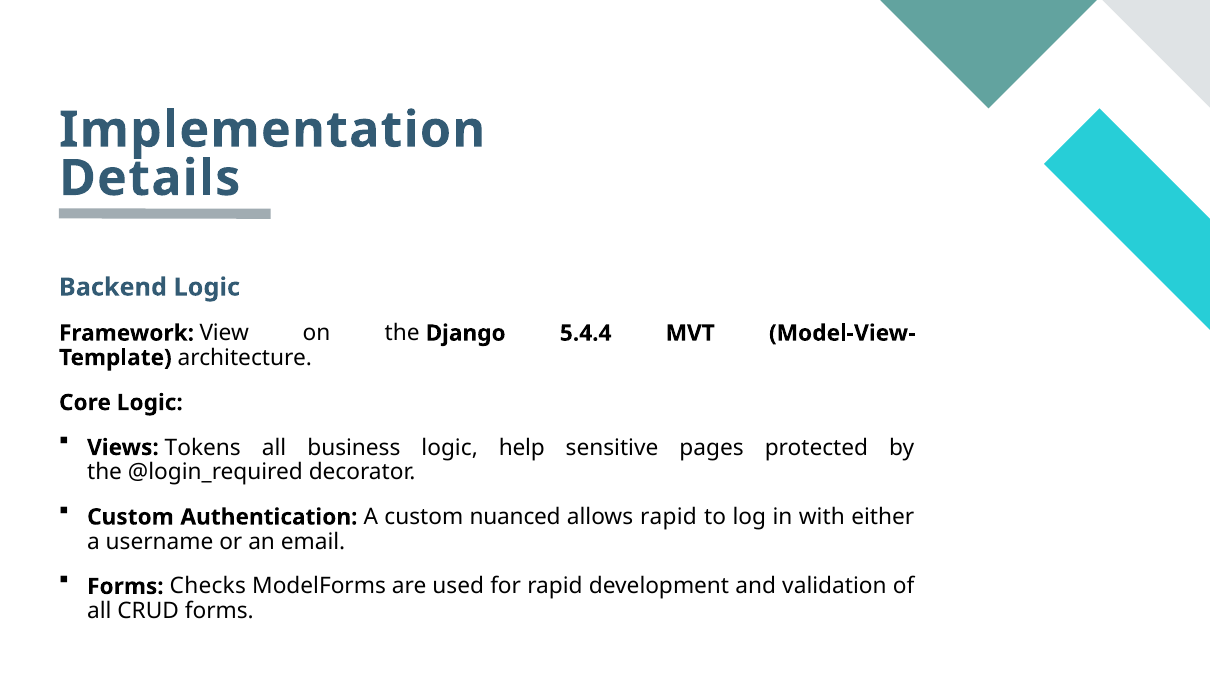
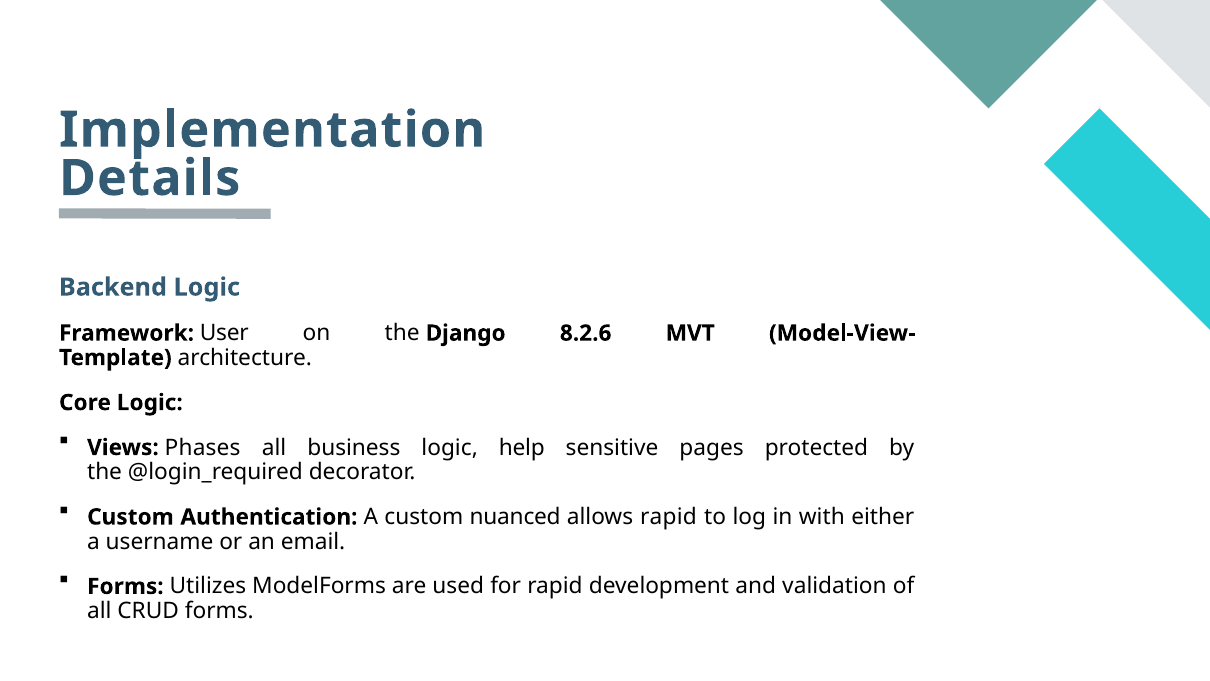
View: View -> User
5.4.4: 5.4.4 -> 8.2.6
Tokens: Tokens -> Phases
Checks: Checks -> Utilizes
